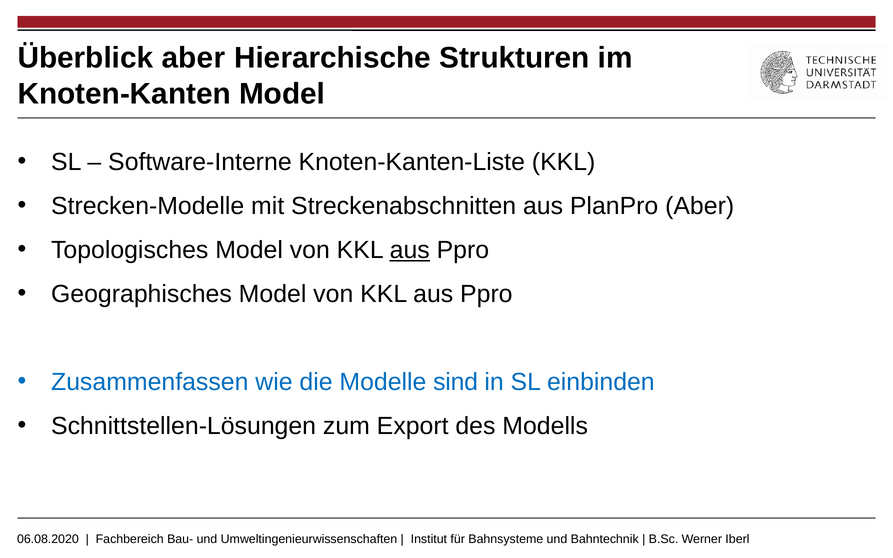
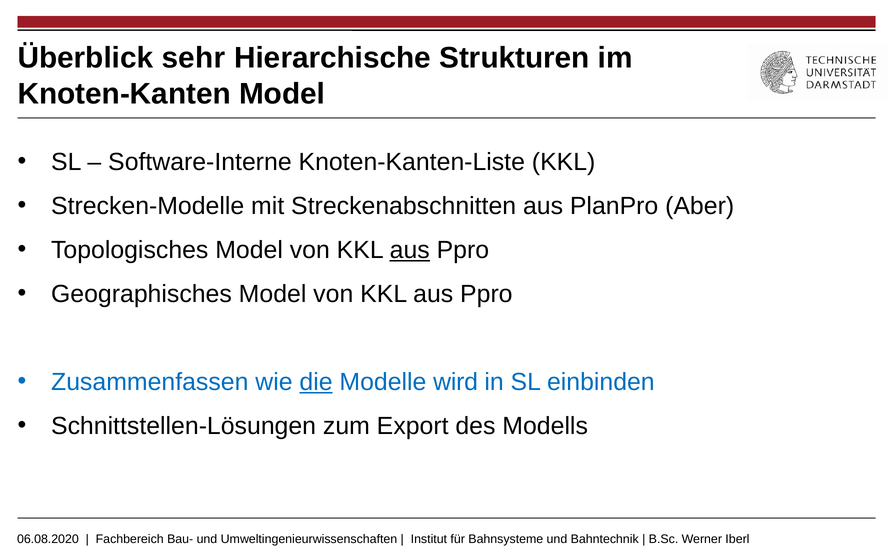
Überblick aber: aber -> sehr
die underline: none -> present
sind: sind -> wird
